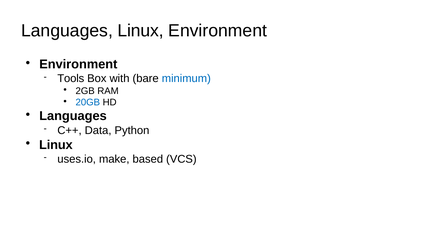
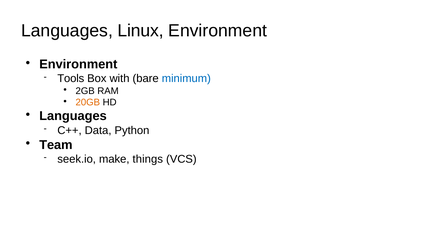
20GB colour: blue -> orange
Linux at (56, 145): Linux -> Team
uses.io: uses.io -> seek.io
based: based -> things
